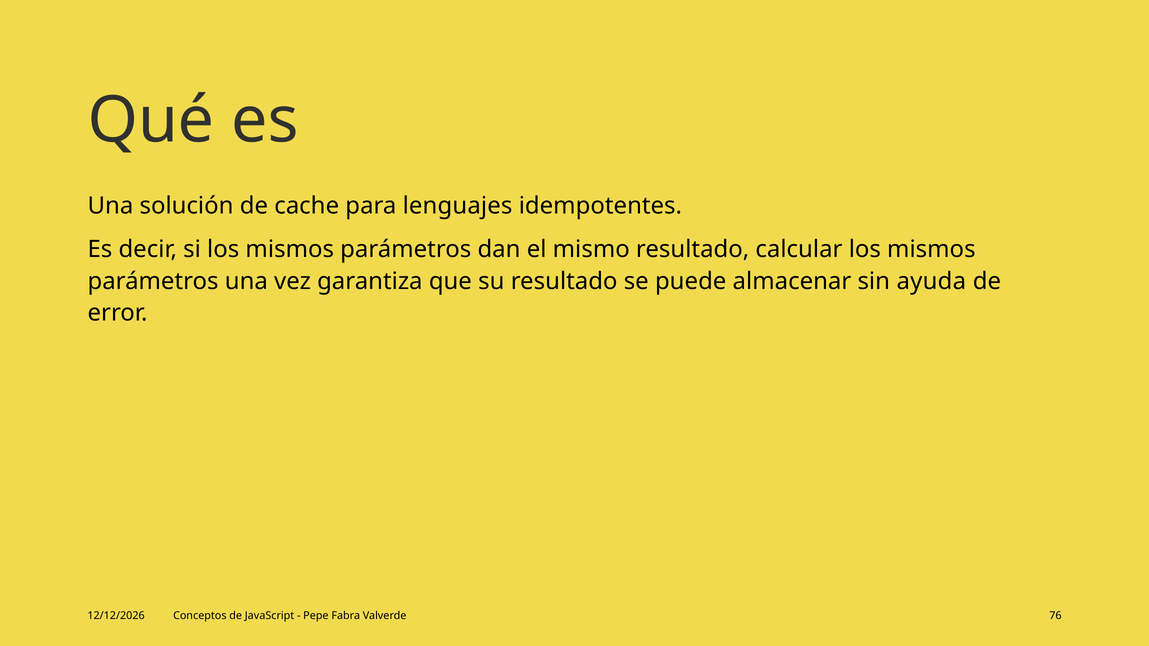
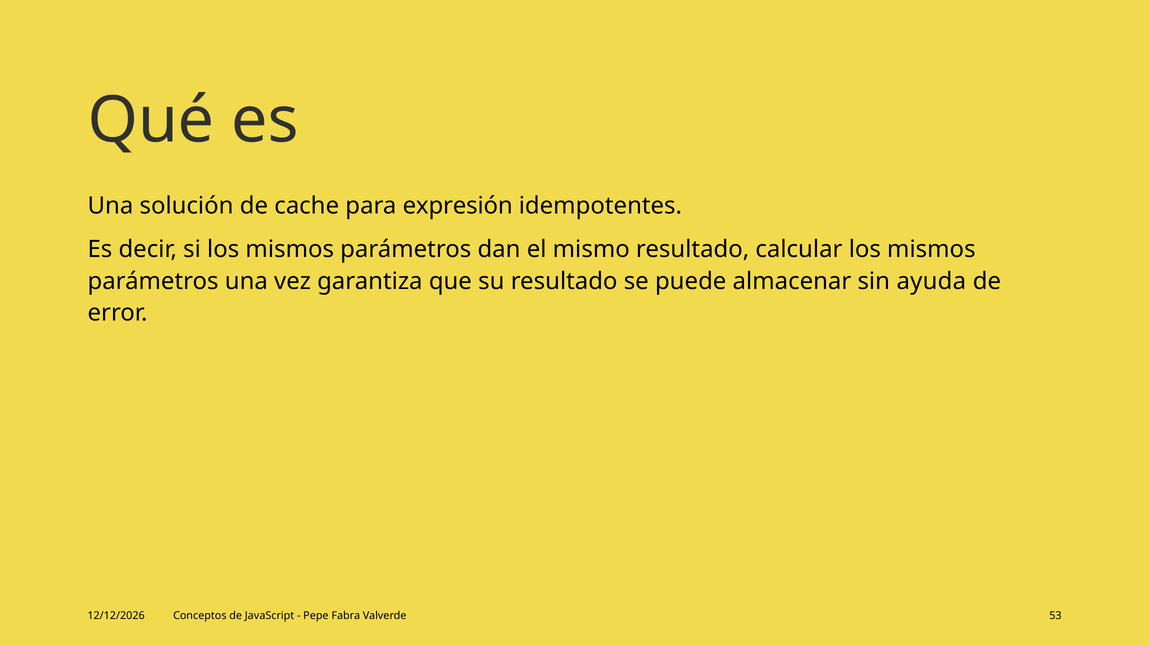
lenguajes: lenguajes -> expresión
76: 76 -> 53
